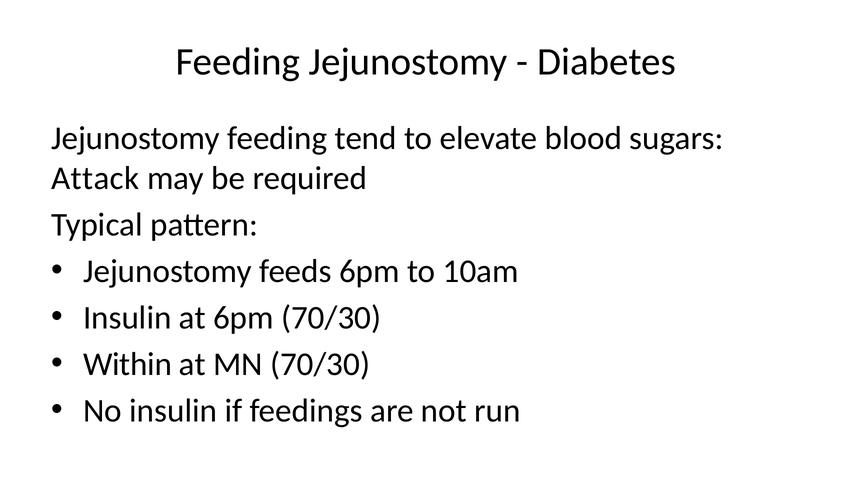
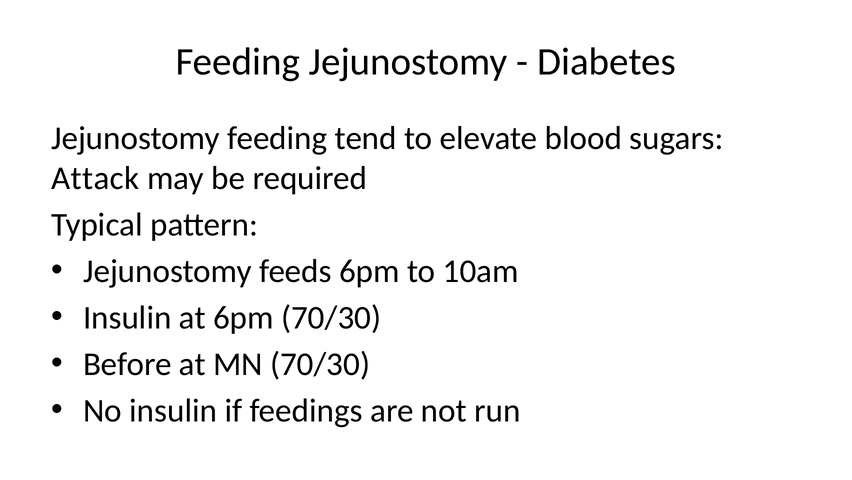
Within: Within -> Before
